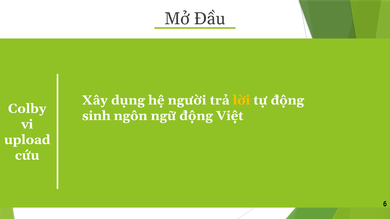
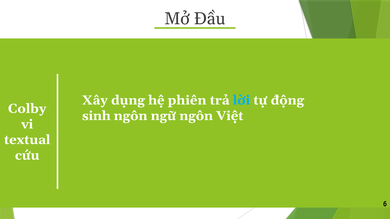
người: người -> phiên
lời colour: yellow -> light blue
ngữ động: động -> ngôn
upload: upload -> textual
